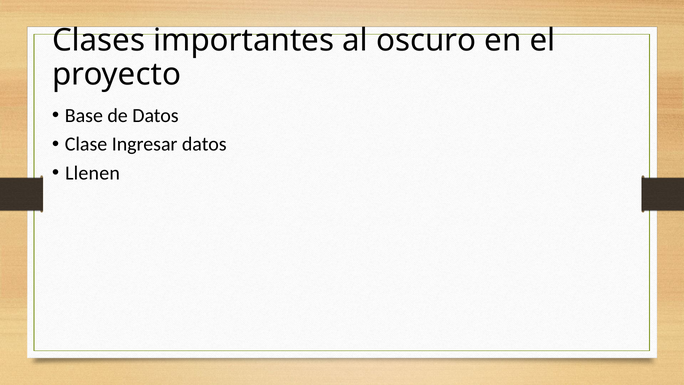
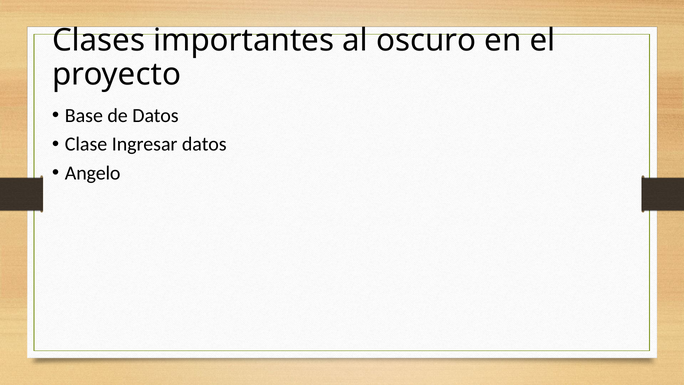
Llenen: Llenen -> Angelo
